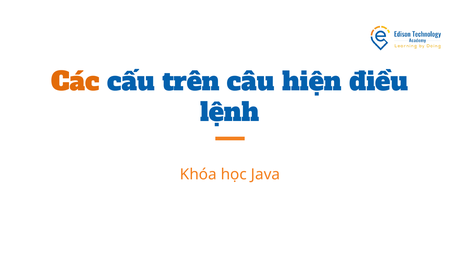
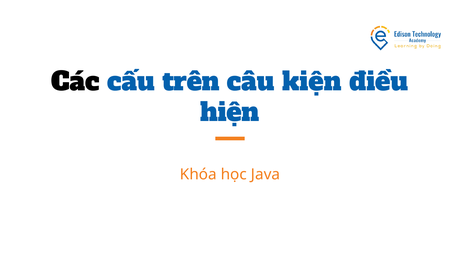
Các colour: orange -> black
hiện: hiện -> kiện
lệnh: lệnh -> hiện
